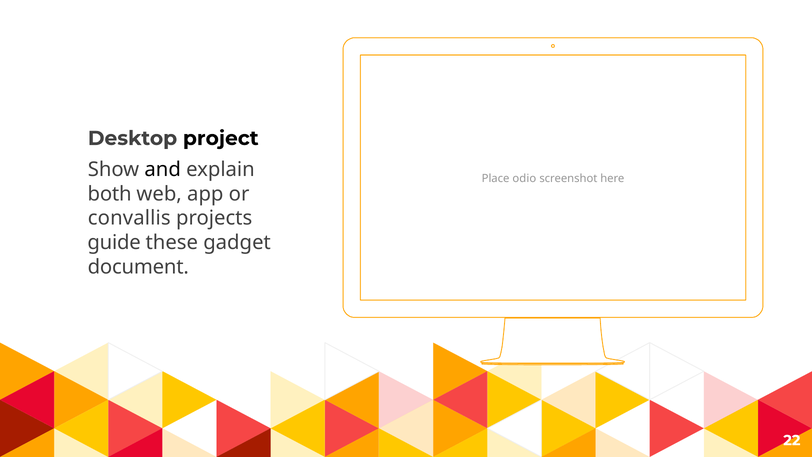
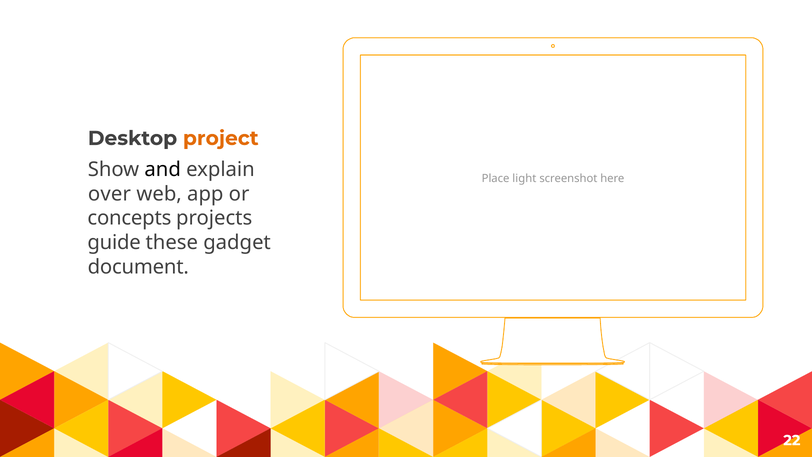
project colour: black -> orange
odio: odio -> light
both: both -> over
convallis: convallis -> concepts
